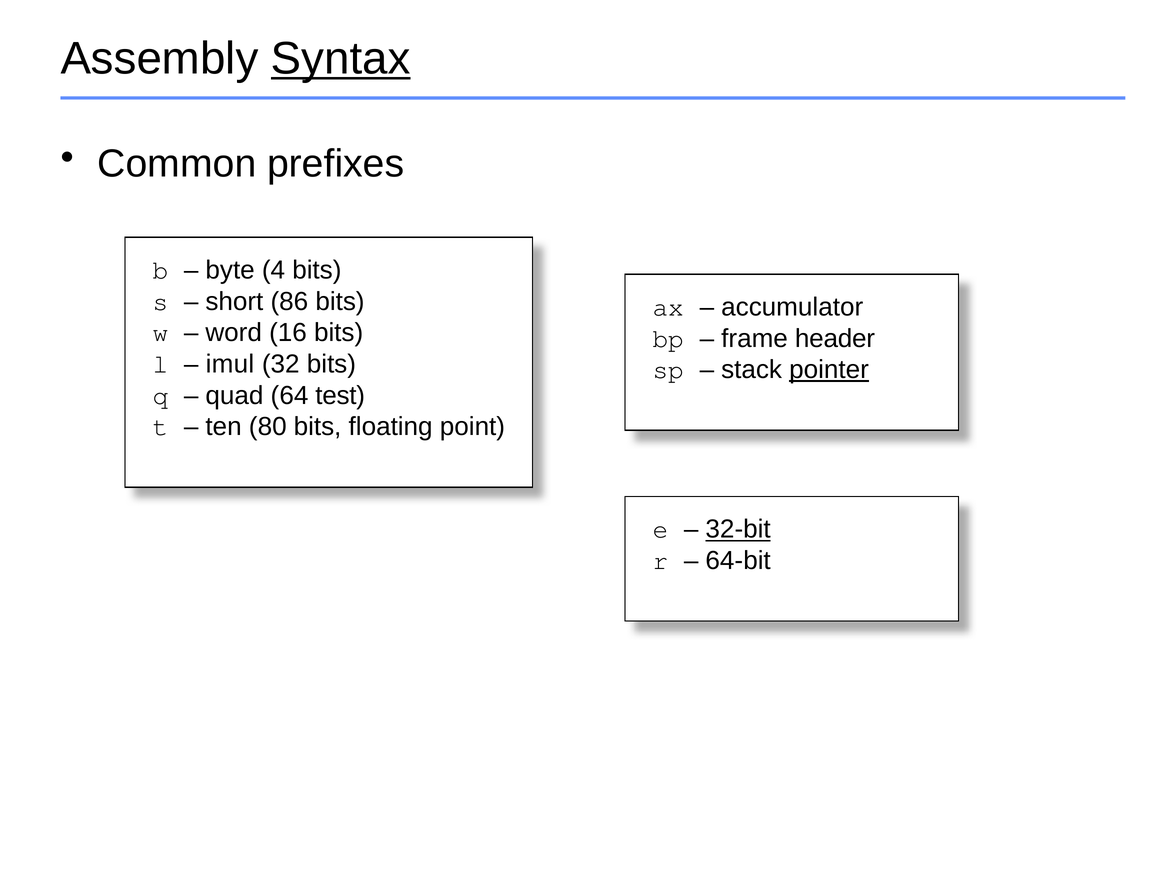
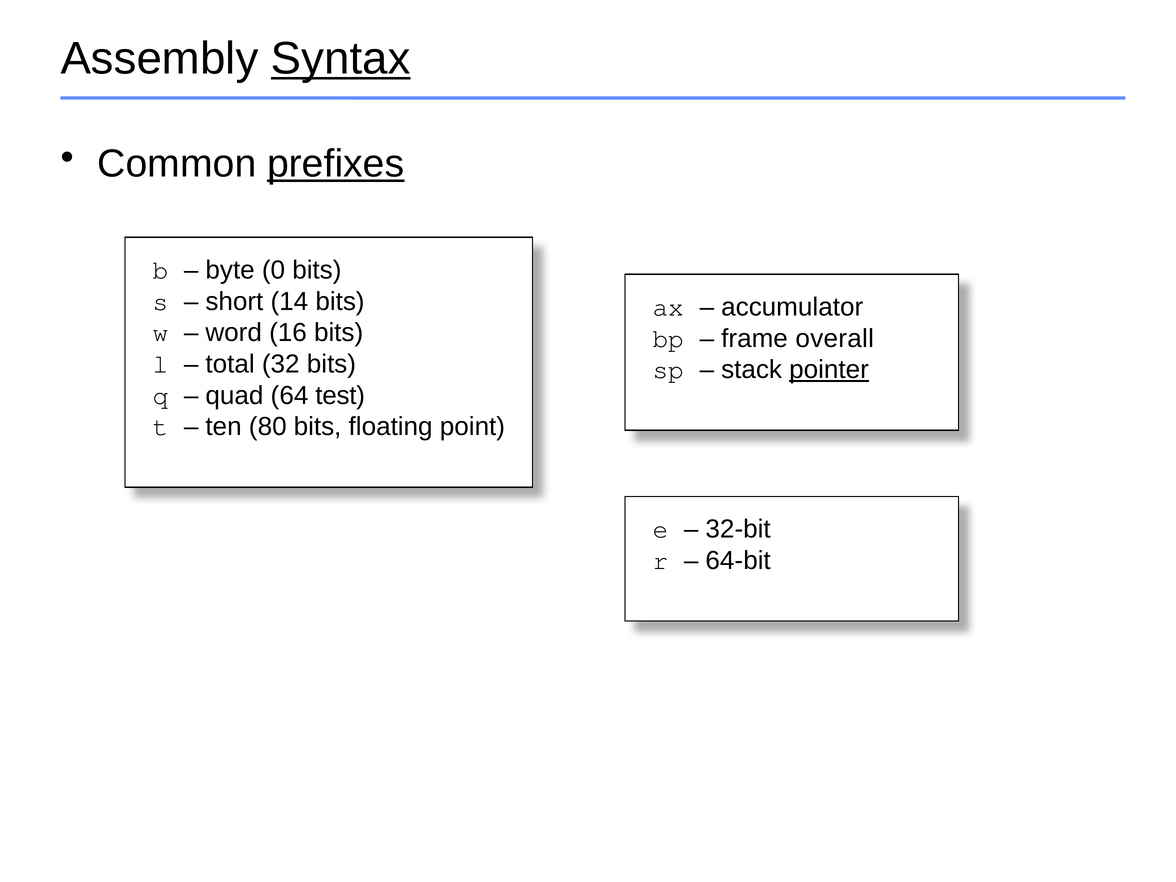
prefixes underline: none -> present
4: 4 -> 0
86: 86 -> 14
header: header -> overall
imul: imul -> total
32-bit underline: present -> none
